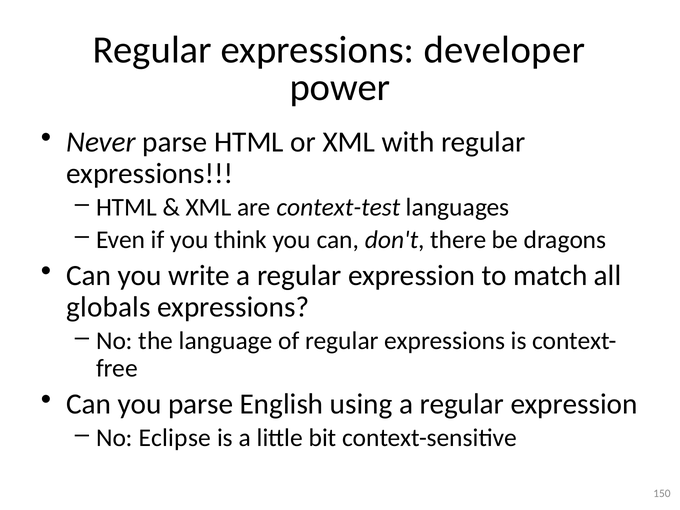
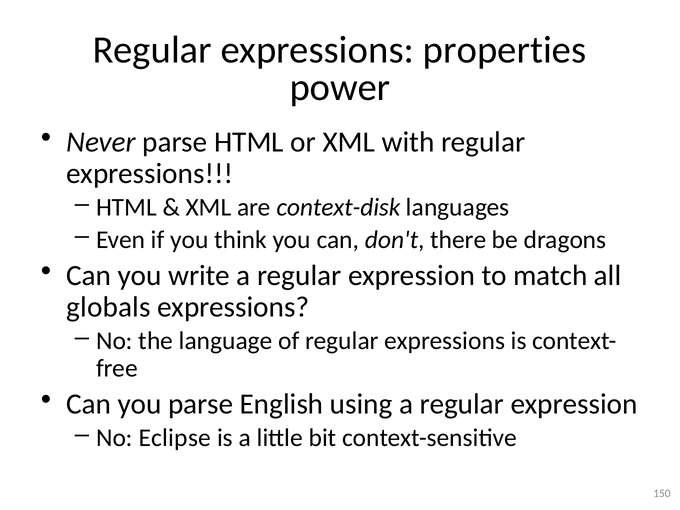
developer: developer -> properties
context-test: context-test -> context-disk
